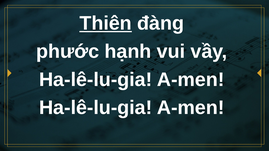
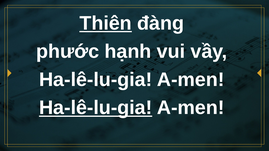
Ha-lê-lu-gia at (96, 108) underline: none -> present
